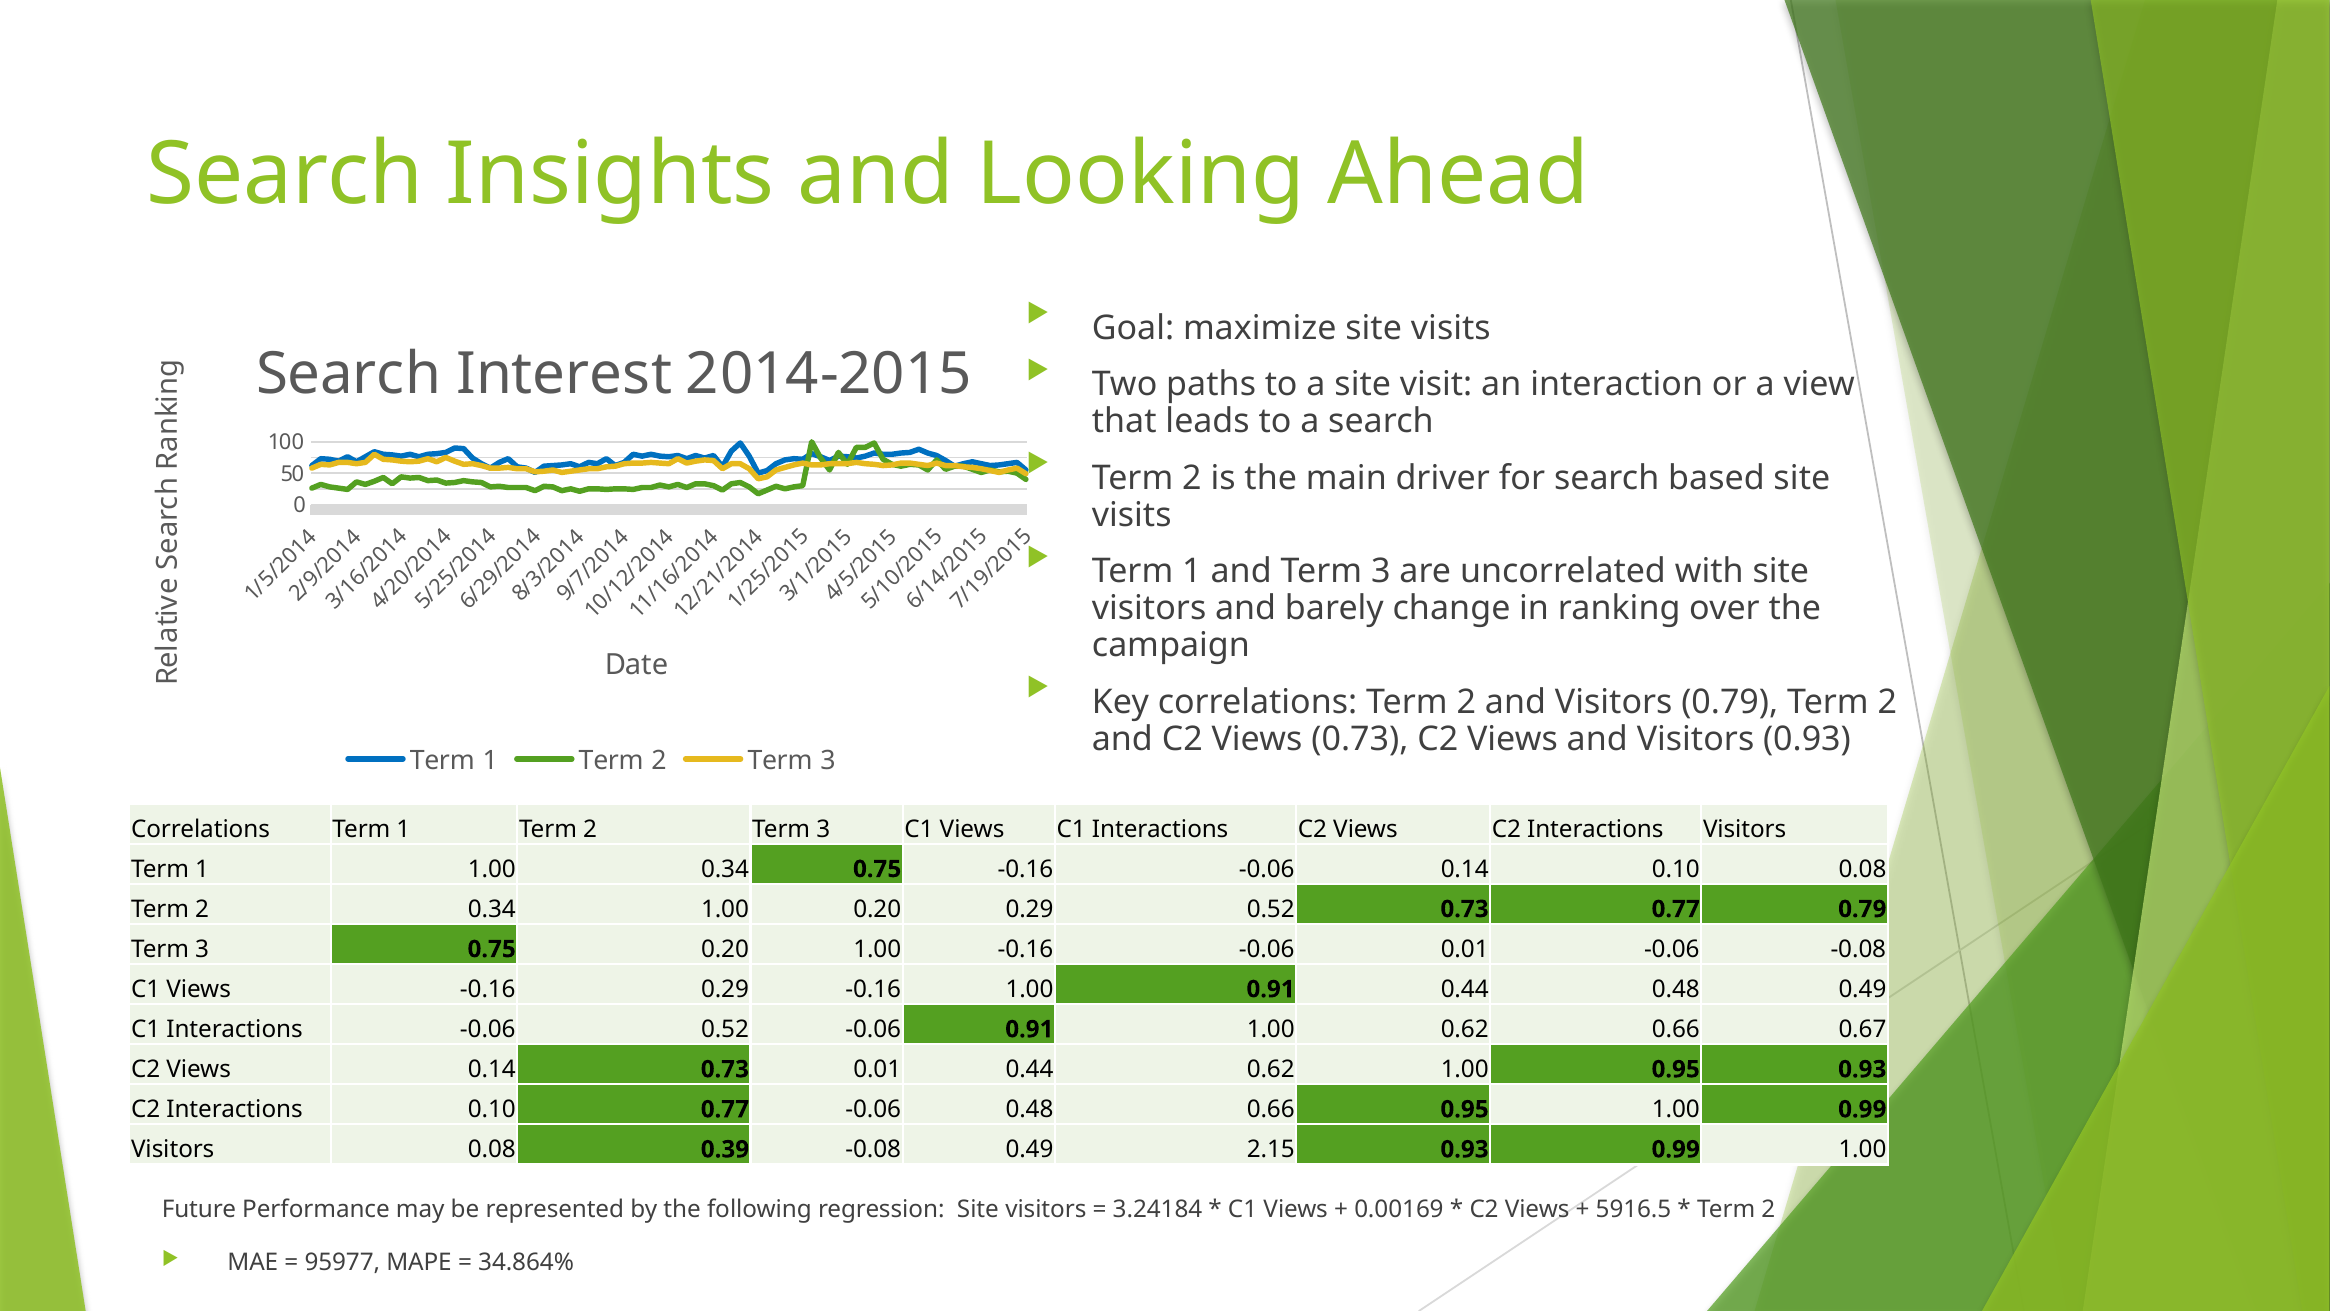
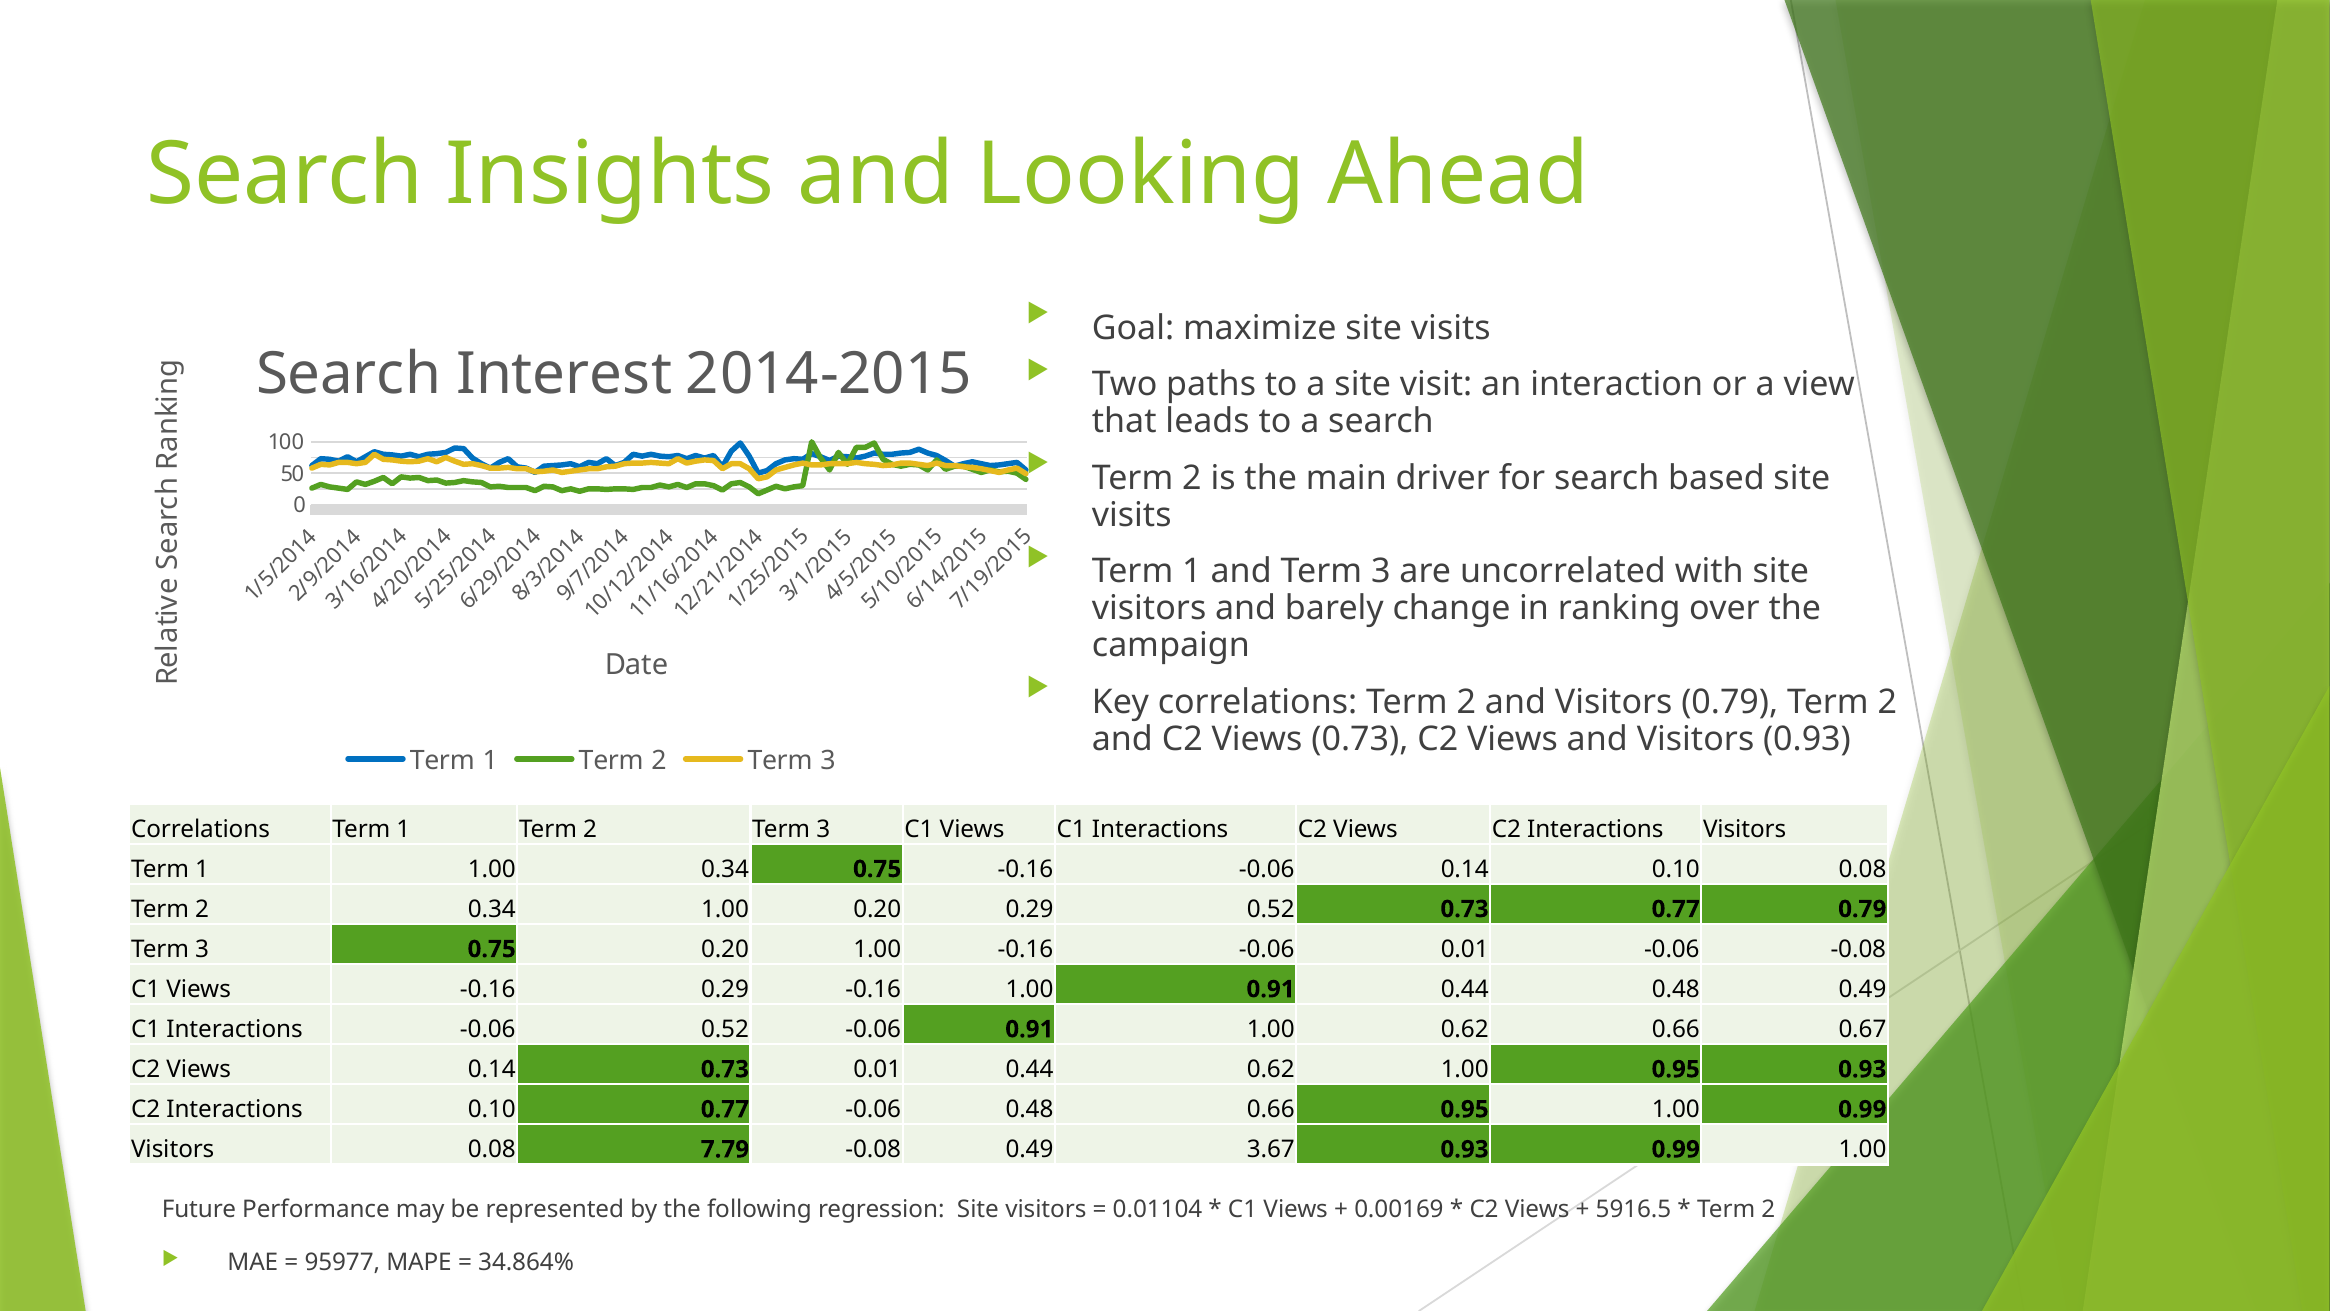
0.39: 0.39 -> 7.79
2.15: 2.15 -> 3.67
3.24184: 3.24184 -> 0.01104
